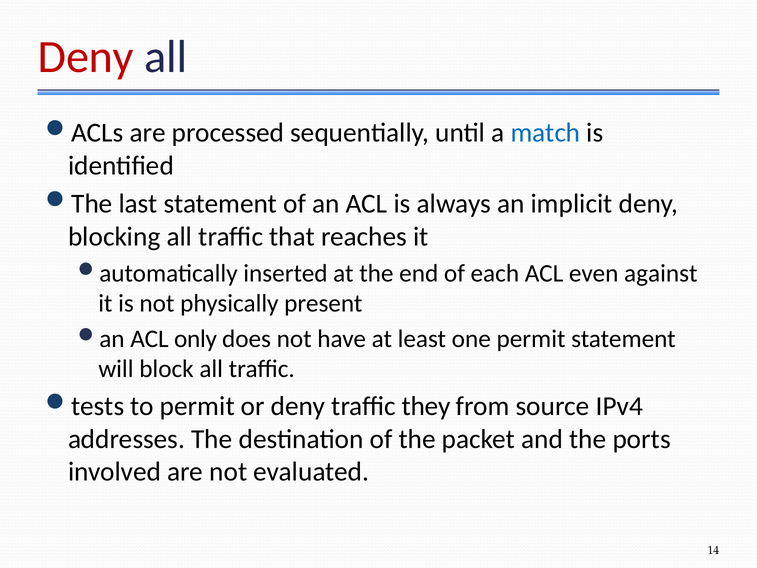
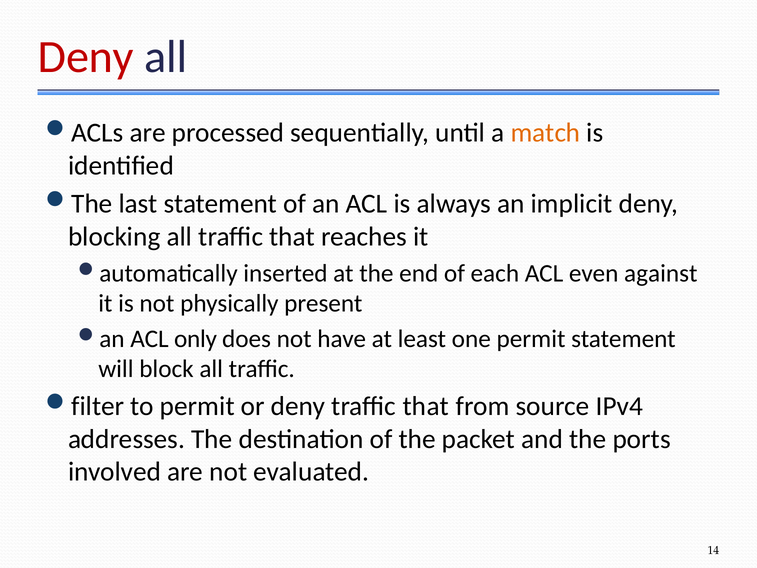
match colour: blue -> orange
tests: tests -> filter
deny traffic they: they -> that
